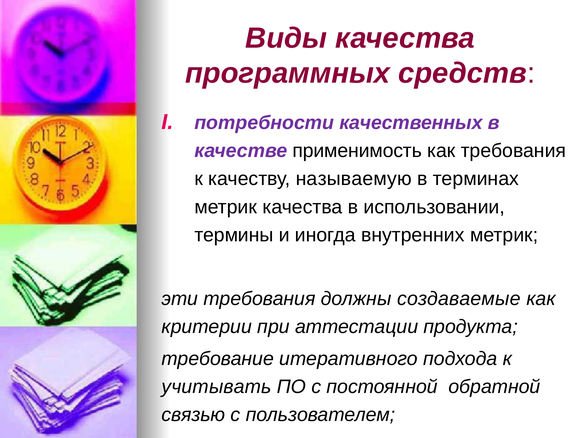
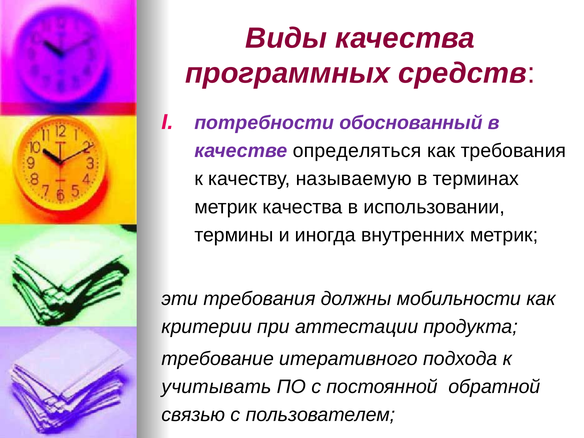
качественных: качественных -> обоснованный
применимость: применимость -> определяться
создаваемые: создаваемые -> мобильности
